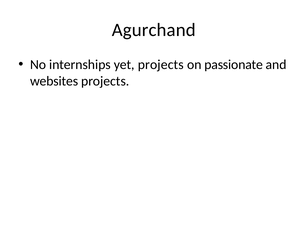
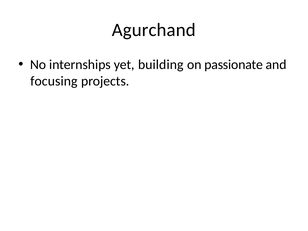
yet projects: projects -> building
websites: websites -> focusing
